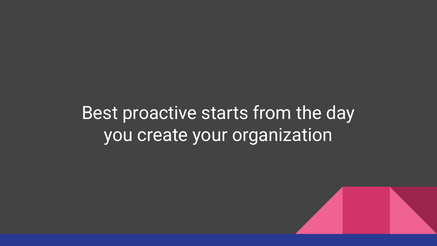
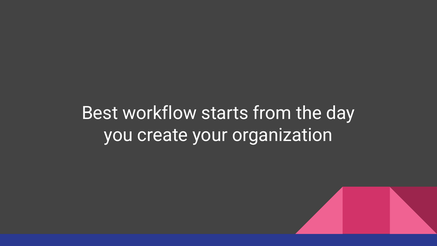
proactive: proactive -> workflow
